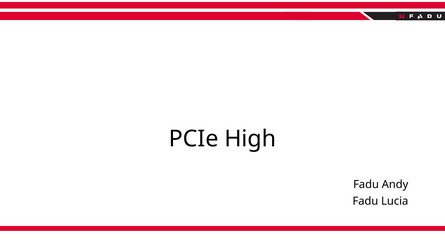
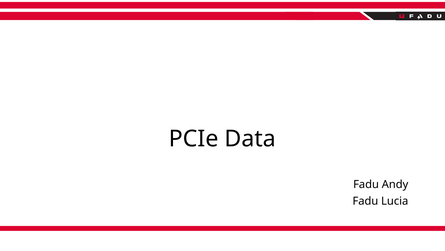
High: High -> Data
